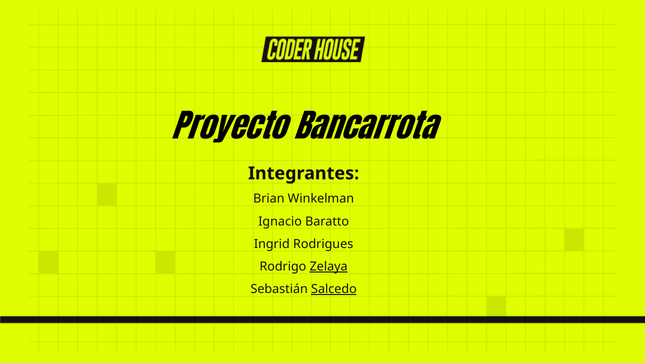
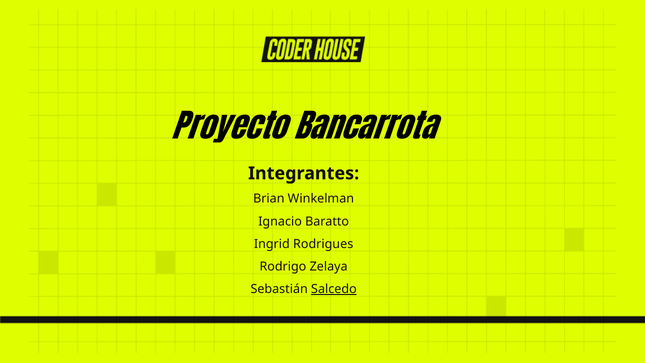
Zelaya underline: present -> none
